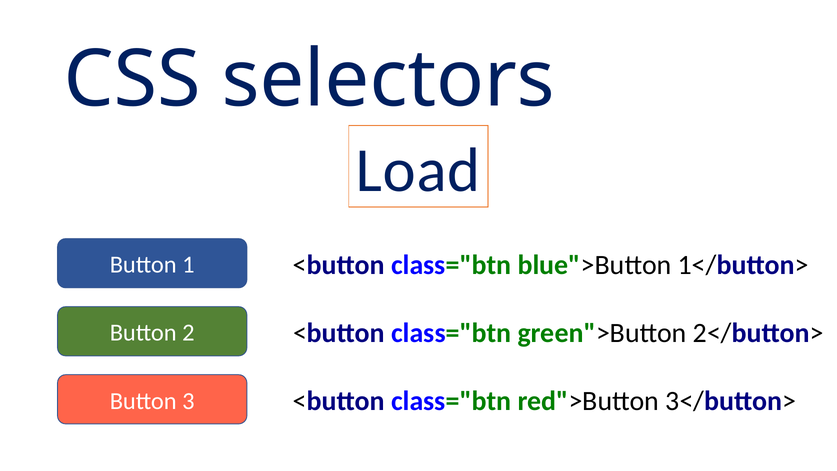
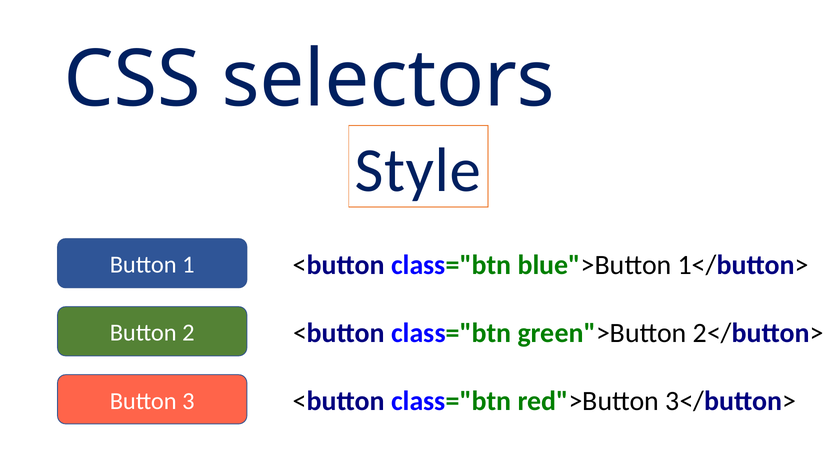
Load: Load -> Style
